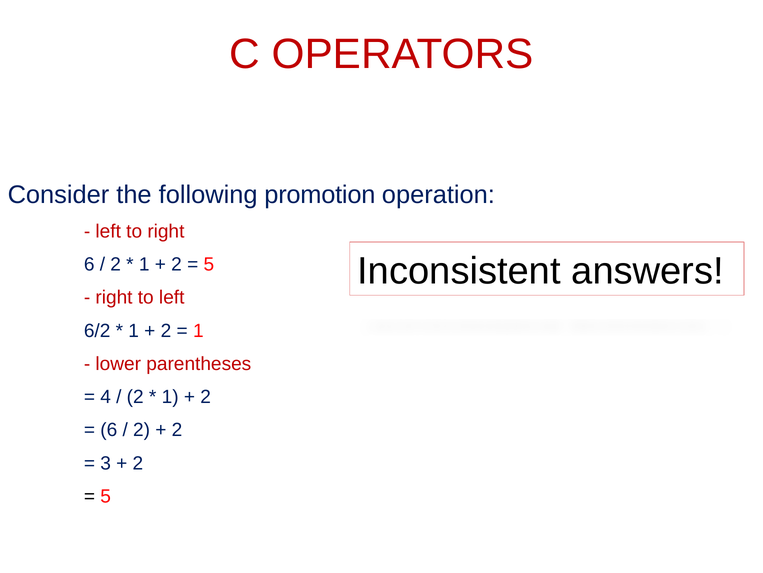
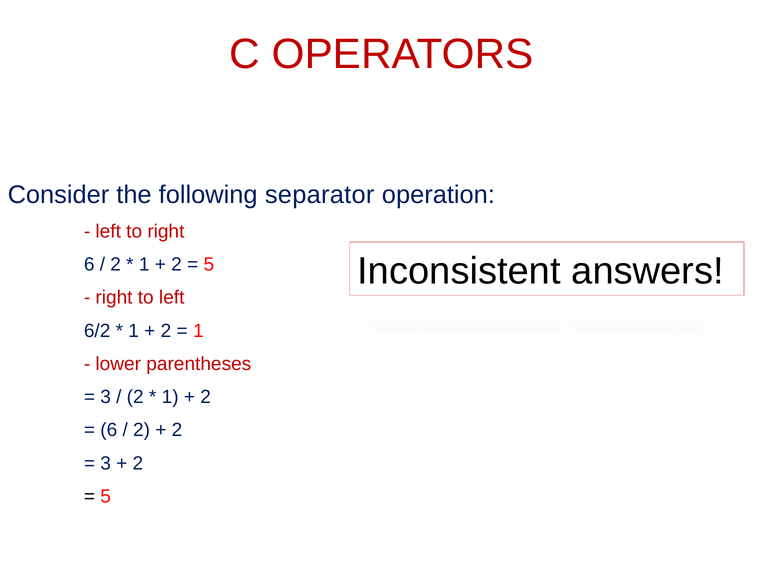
promotion: promotion -> separator
4 at (106, 397): 4 -> 3
